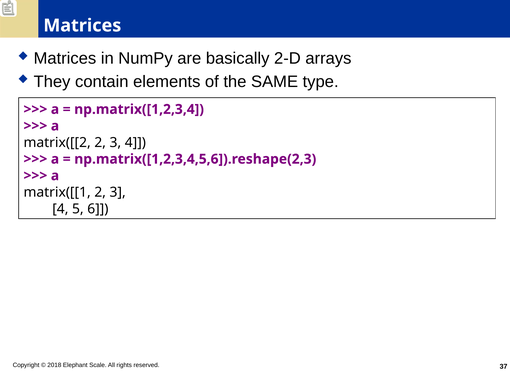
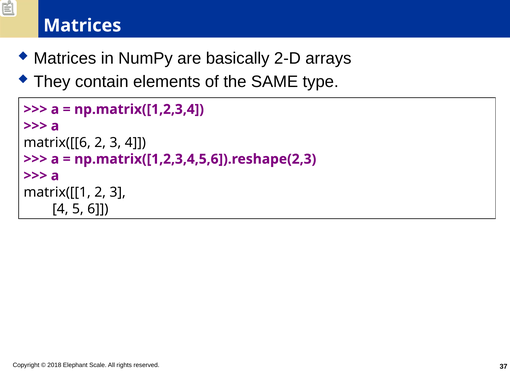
matrix([[2: matrix([[2 -> matrix([[6
